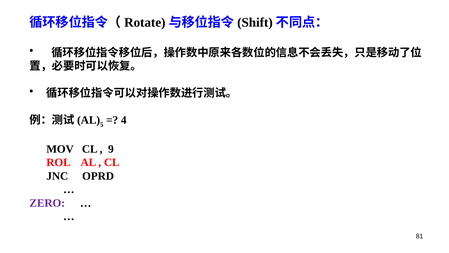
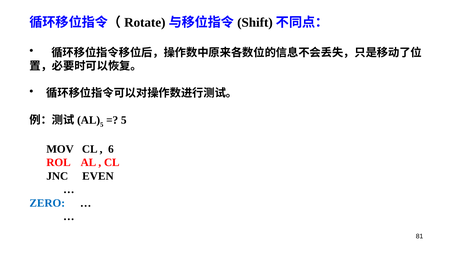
4 at (124, 120): 4 -> 5
9: 9 -> 6
OPRD: OPRD -> EVEN
ZERO colour: purple -> blue
